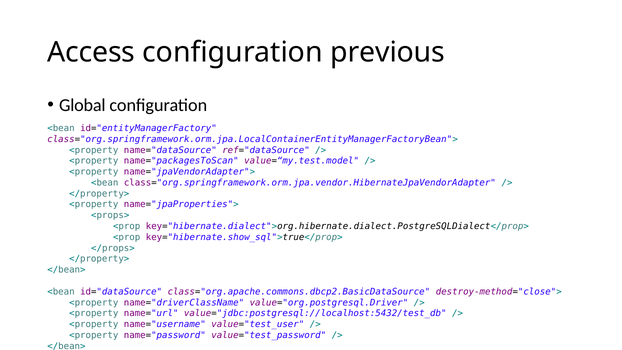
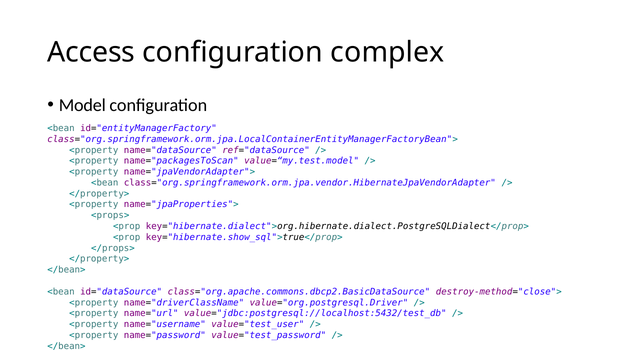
previous: previous -> complex
Global: Global -> Model
